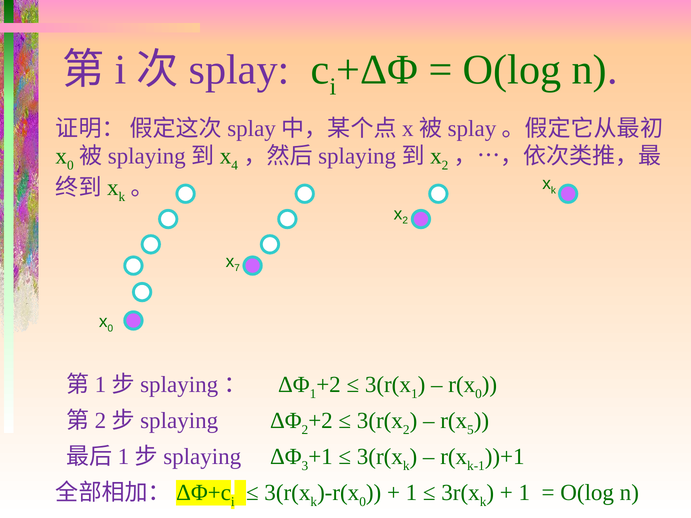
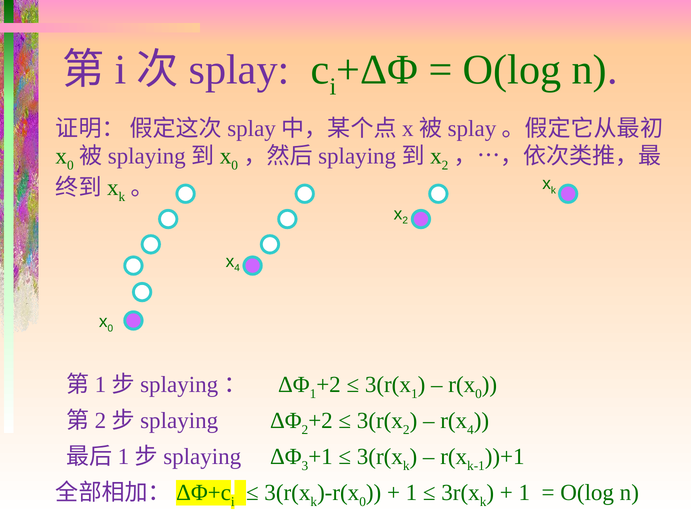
4 at (235, 165): 4 -> 0
7 at (237, 268): 7 -> 4
5 at (470, 430): 5 -> 4
